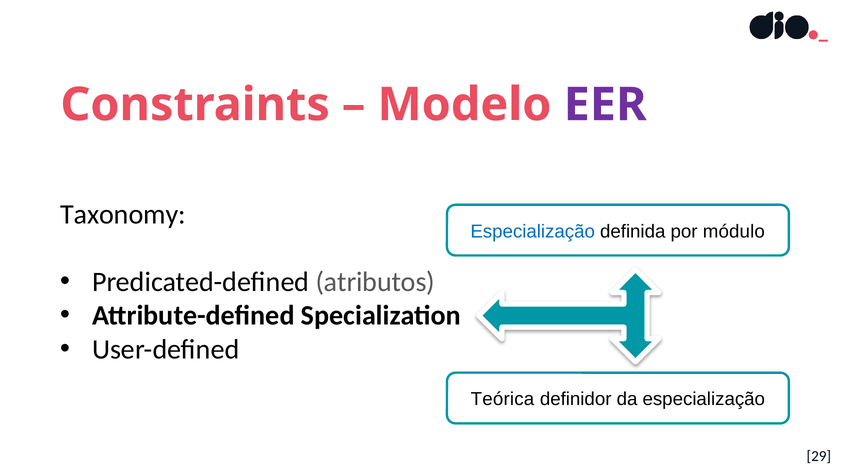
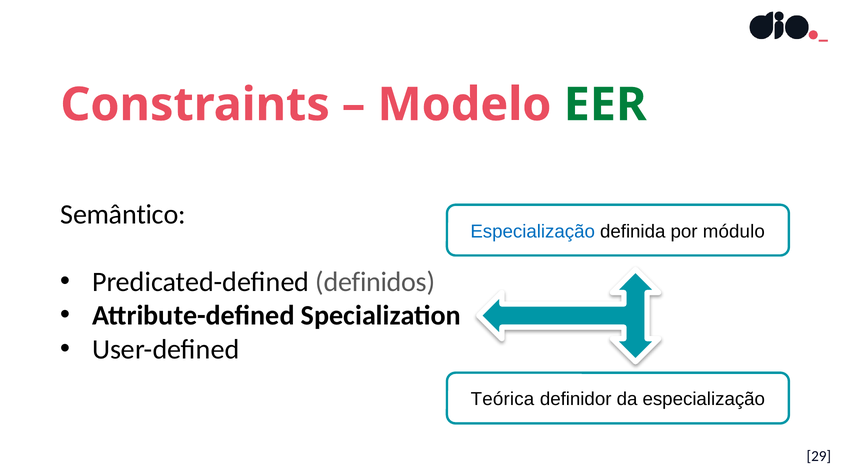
EER colour: purple -> green
Taxonomy: Taxonomy -> Semântico
atributos: atributos -> definidos
